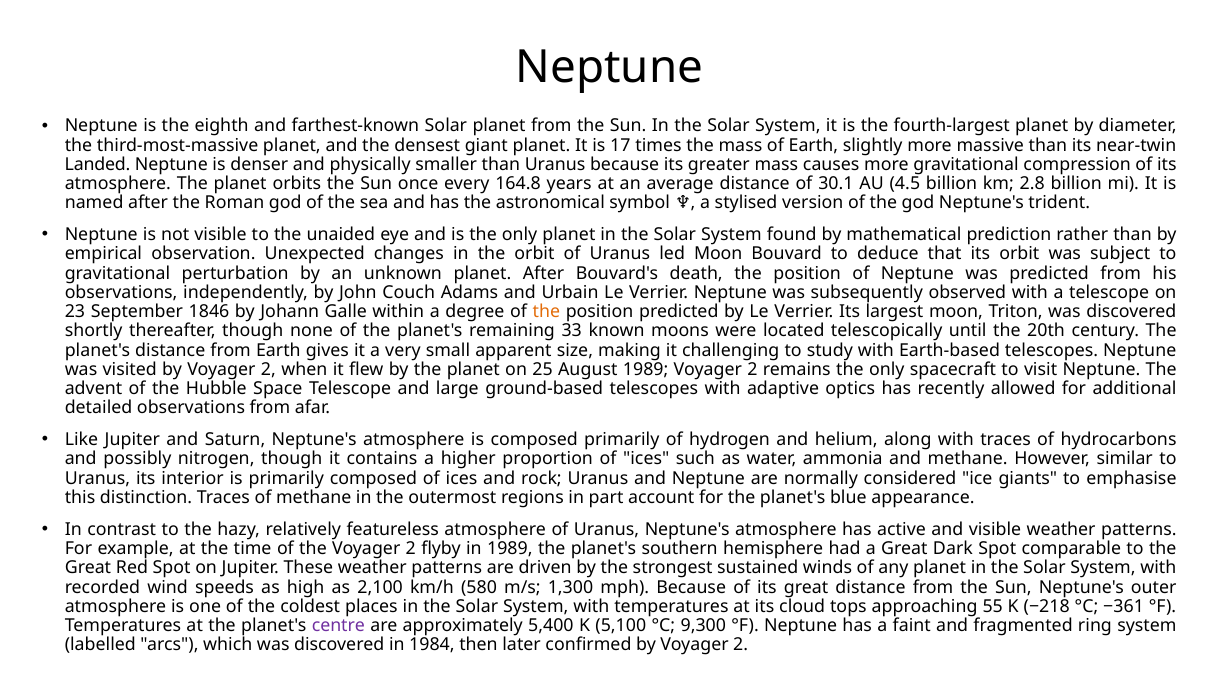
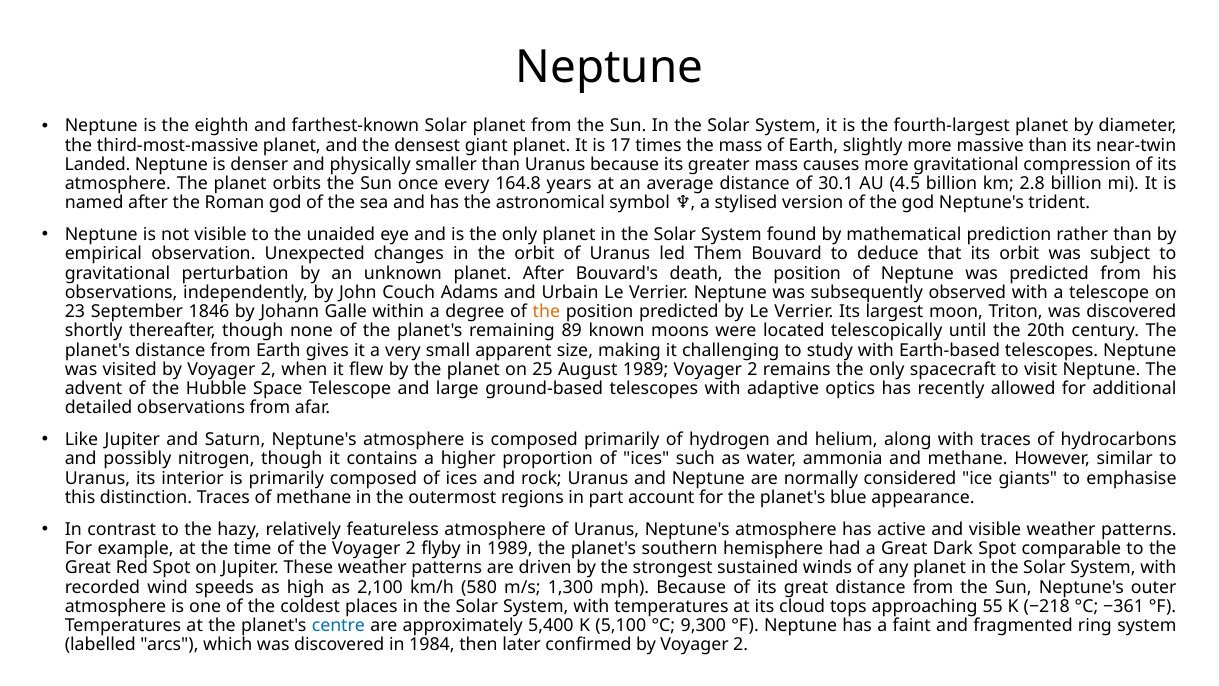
led Moon: Moon -> Them
33: 33 -> 89
centre colour: purple -> blue
